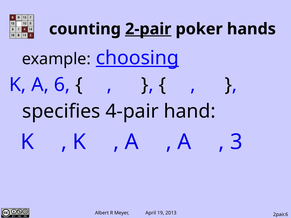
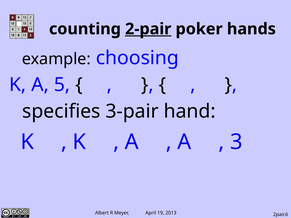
choosing underline: present -> none
6: 6 -> 5
4-pair: 4-pair -> 3-pair
